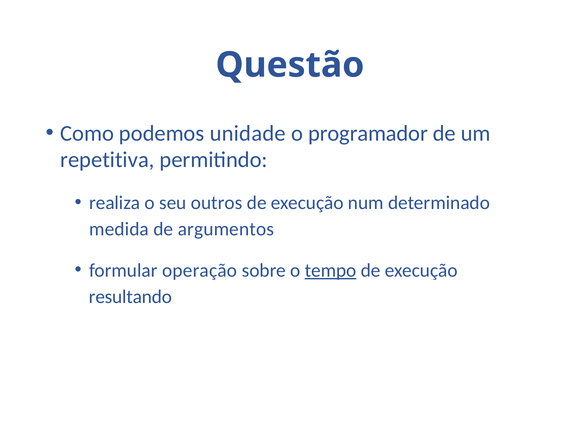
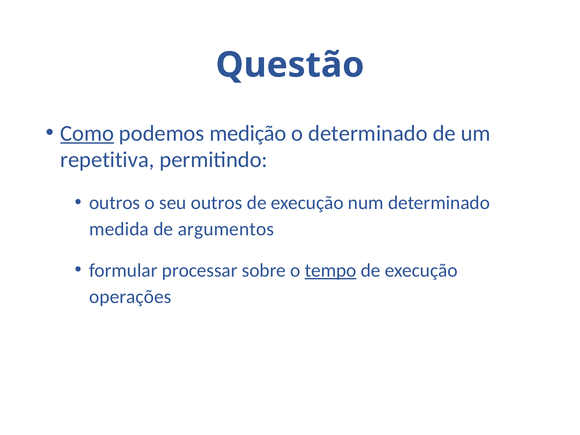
Como underline: none -> present
unidade: unidade -> medição
o programador: programador -> determinado
realiza at (115, 203): realiza -> outros
operação: operação -> processar
resultando: resultando -> operações
